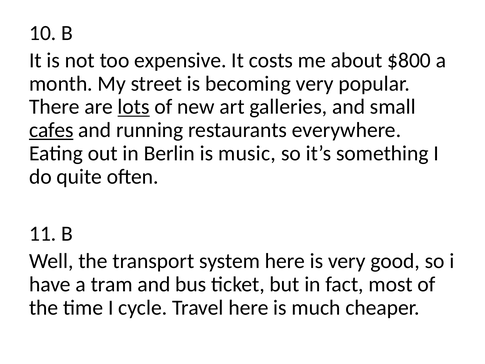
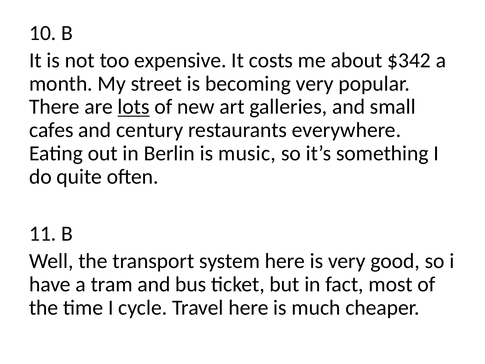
$800: $800 -> $342
cafes underline: present -> none
running: running -> century
